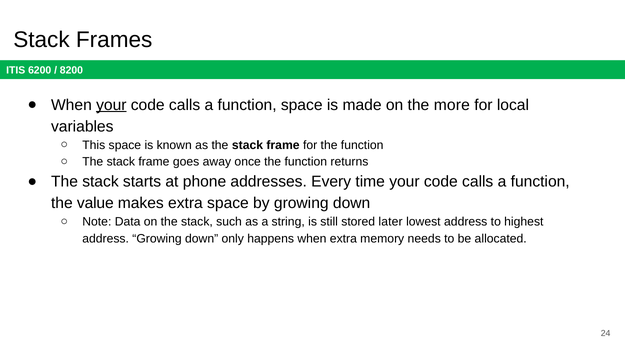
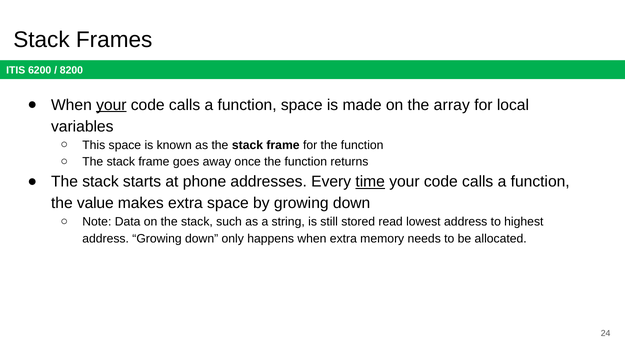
more: more -> array
time underline: none -> present
later: later -> read
